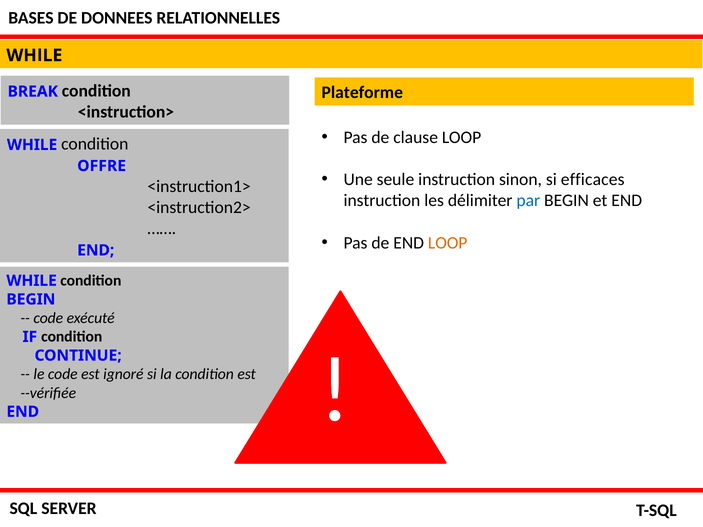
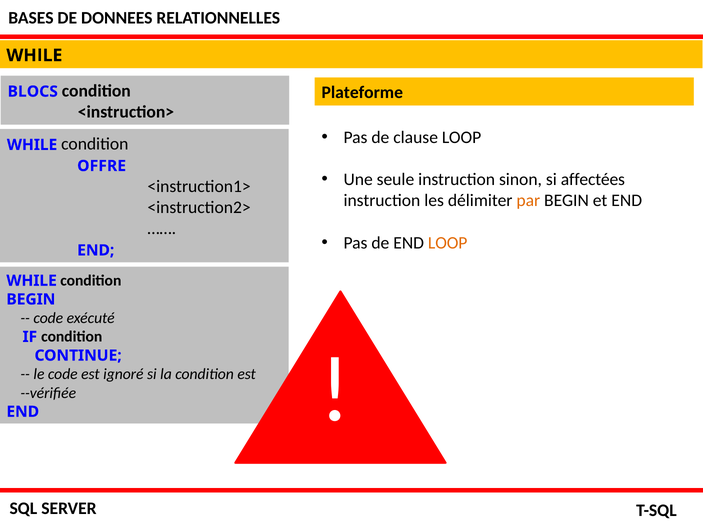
BREAK: BREAK -> BLOCS
efficaces: efficaces -> affectées
par colour: blue -> orange
